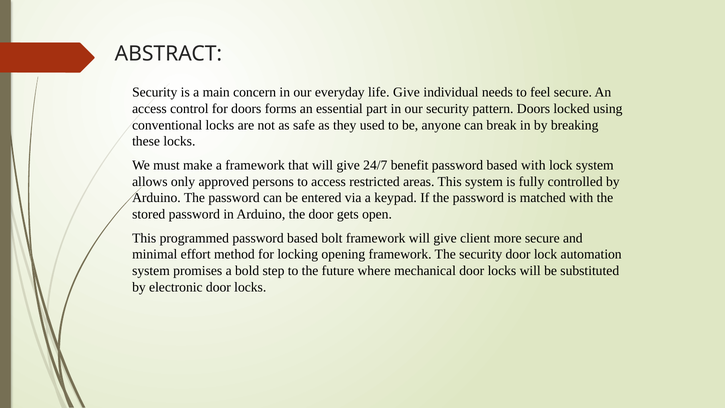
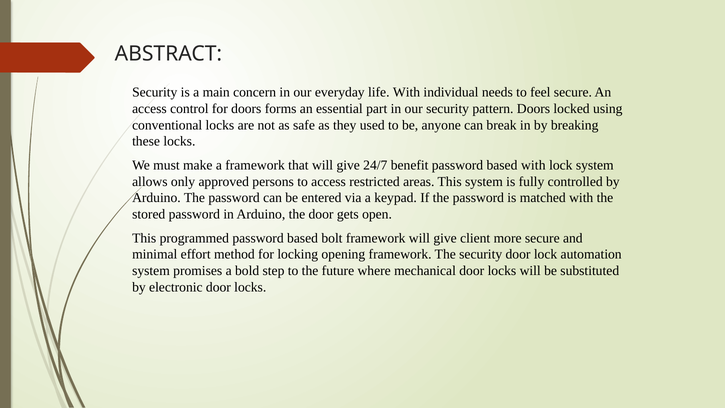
life Give: Give -> With
